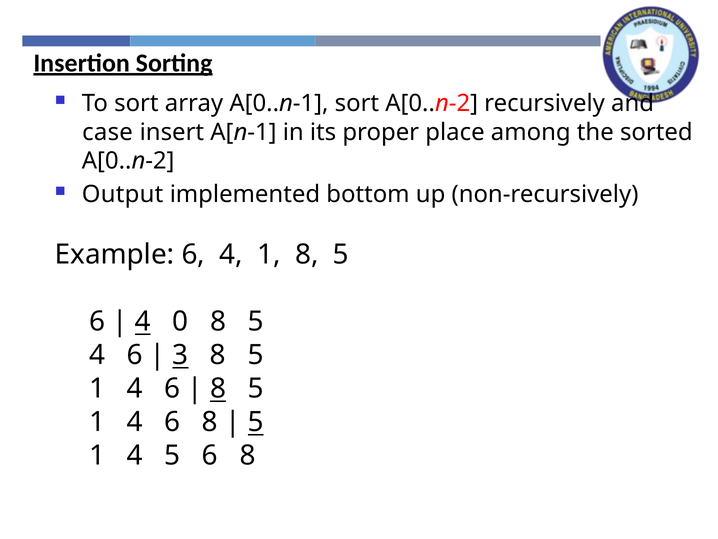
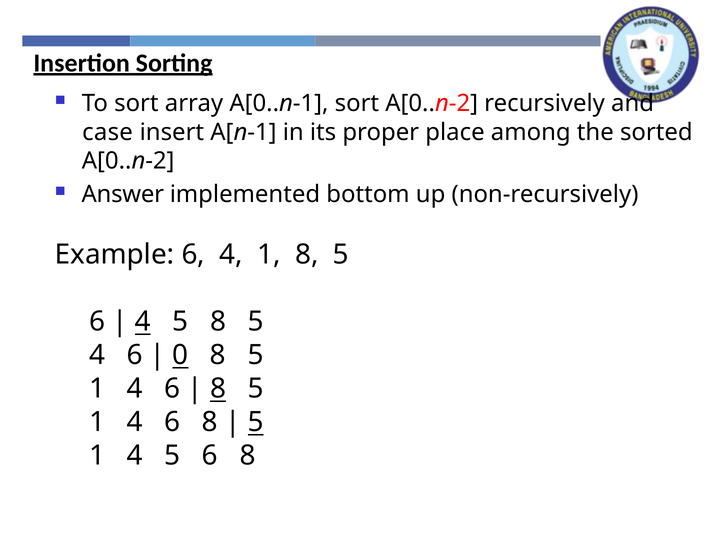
Output: Output -> Answer
0 at (180, 321): 0 -> 5
3: 3 -> 0
